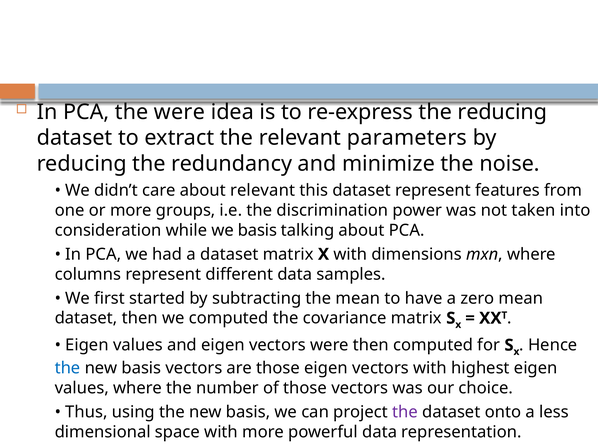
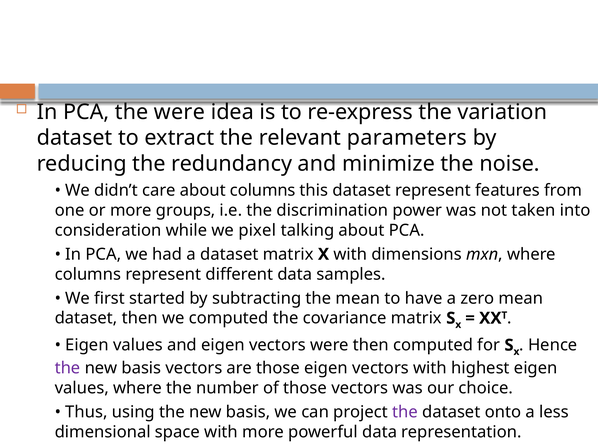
the reducing: reducing -> variation
about relevant: relevant -> columns
we basis: basis -> pixel
the at (68, 368) colour: blue -> purple
